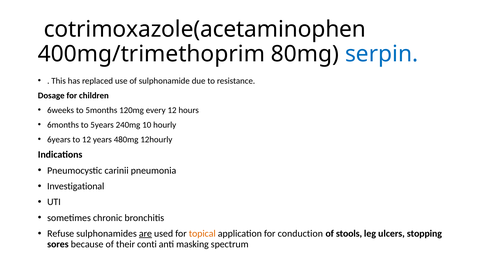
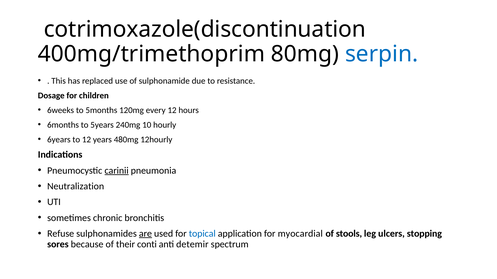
cotrimoxazole(acetaminophen: cotrimoxazole(acetaminophen -> cotrimoxazole(discontinuation
carinii underline: none -> present
Investigational: Investigational -> Neutralization
topical colour: orange -> blue
conduction: conduction -> myocardial
masking: masking -> detemir
